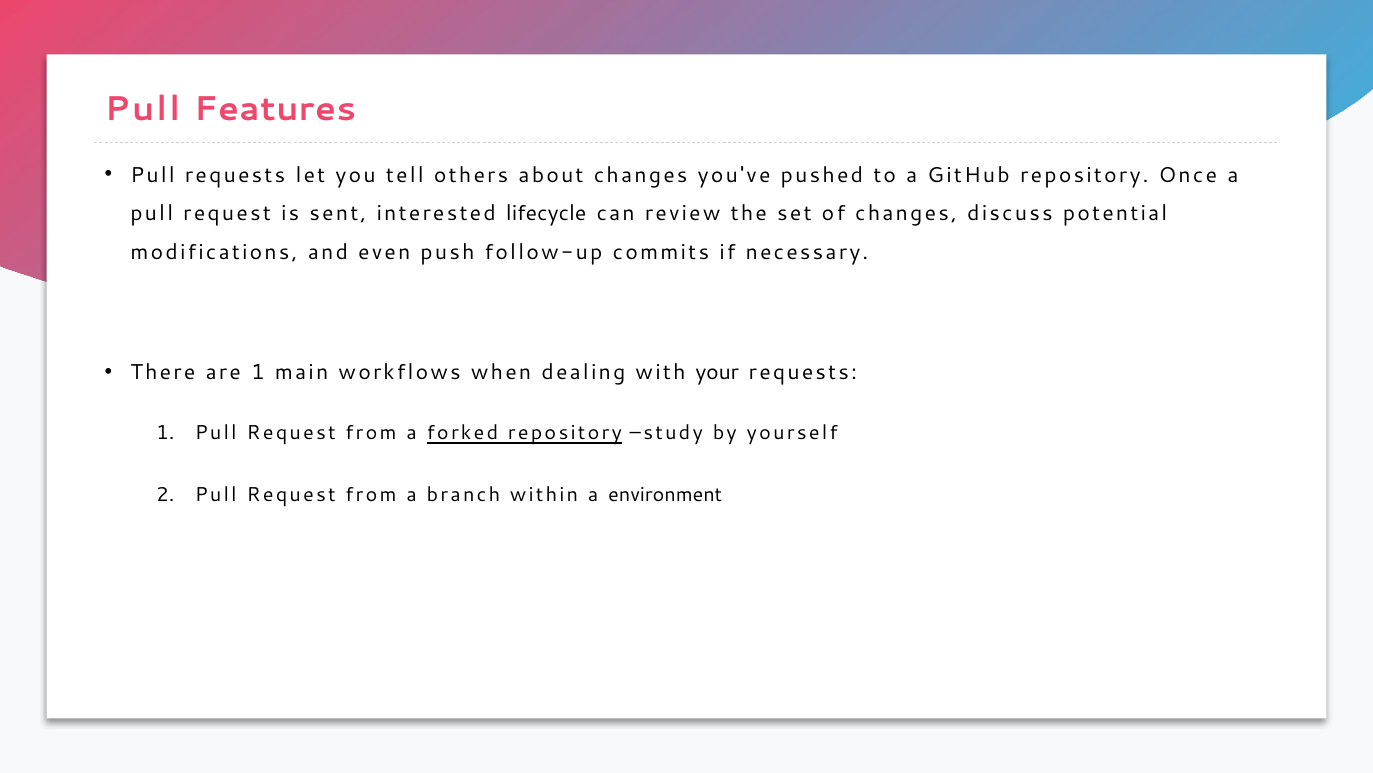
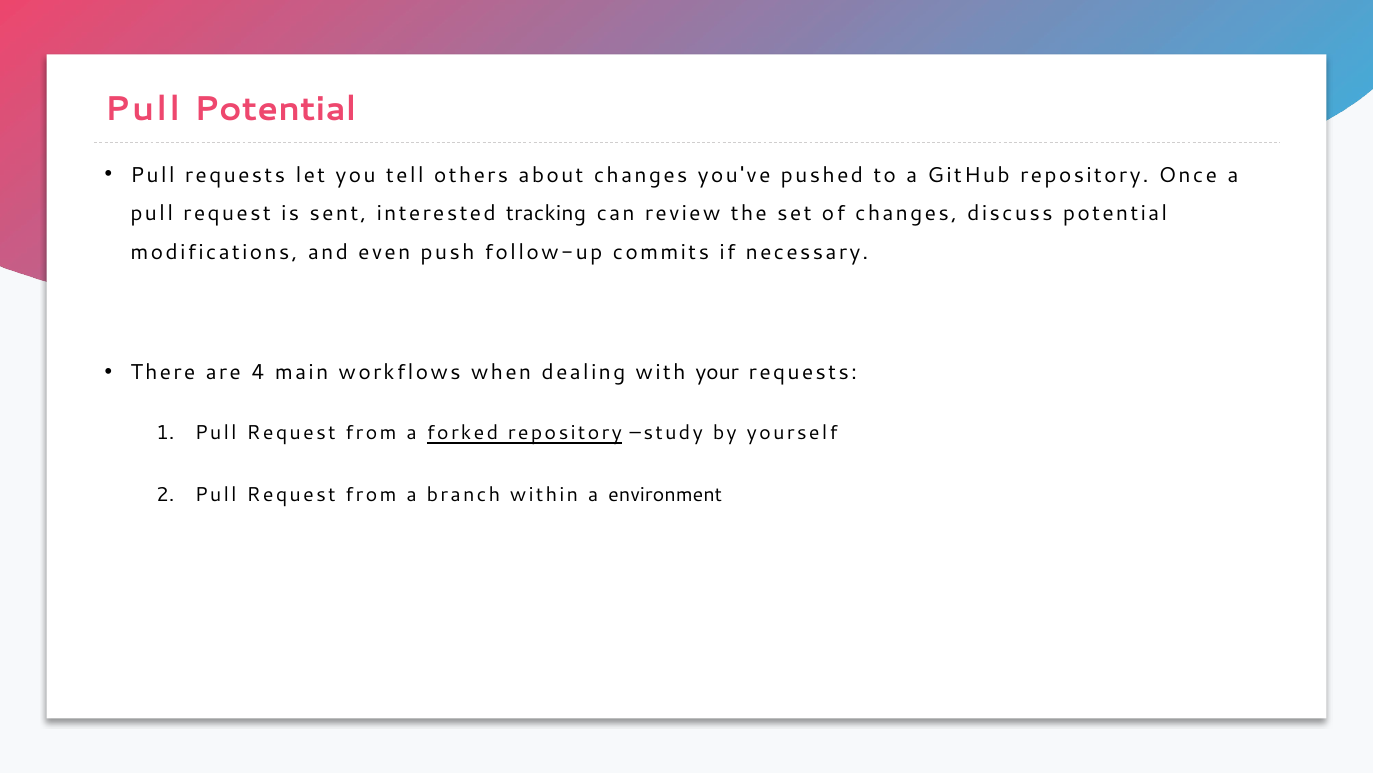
Pull Features: Features -> Potential
lifecycle: lifecycle -> tracking
are 1: 1 -> 4
